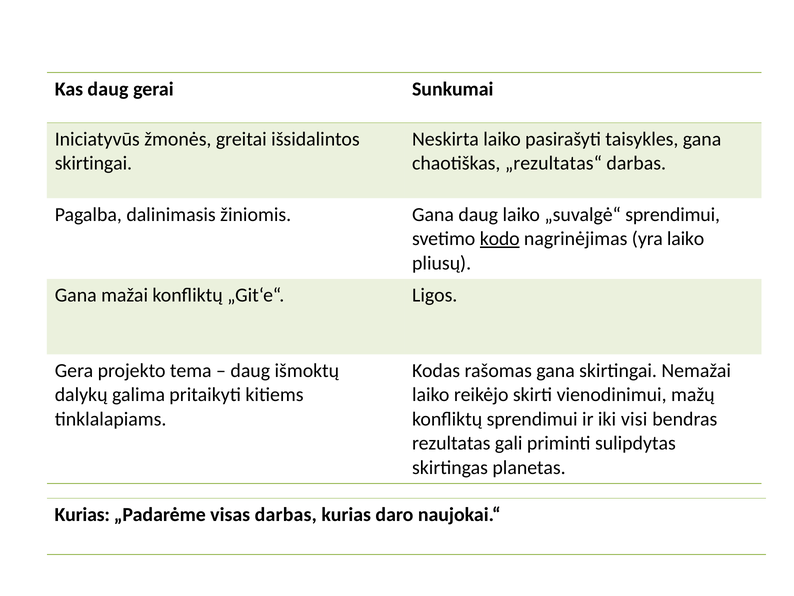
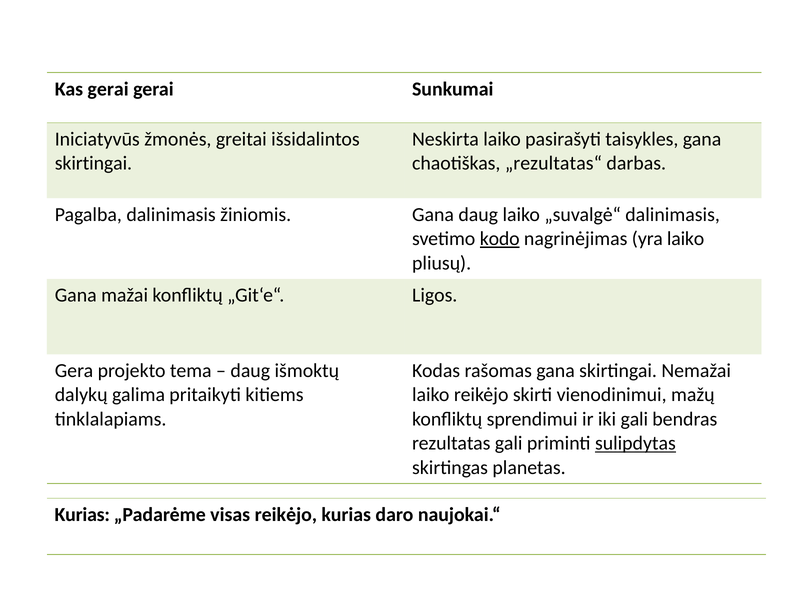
Kas daug: daug -> gerai
„suvalgė“ sprendimui: sprendimui -> dalinimasis
iki visi: visi -> gali
sulipdytas underline: none -> present
visas darbas: darbas -> reikėjo
